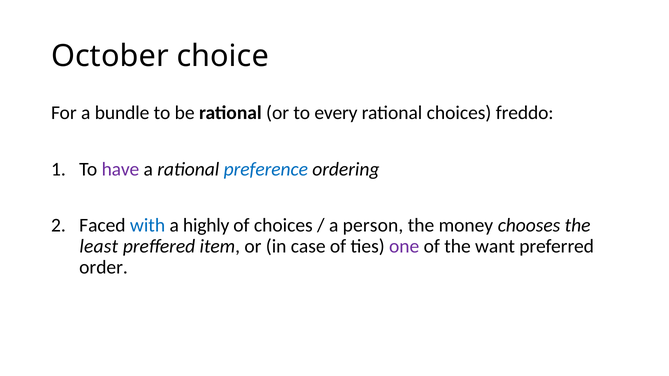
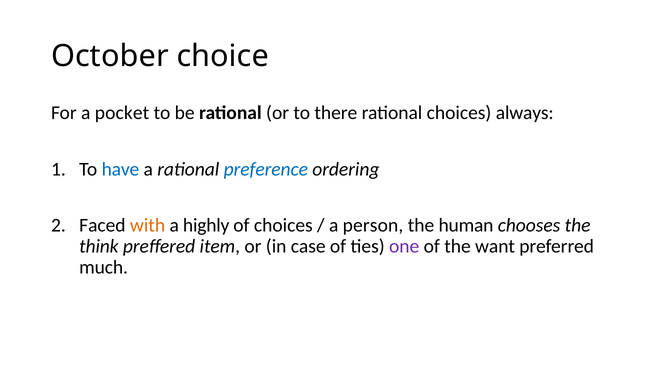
bundle: bundle -> pocket
every: every -> there
freddo: freddo -> always
have colour: purple -> blue
with colour: blue -> orange
money: money -> human
least: least -> think
order: order -> much
